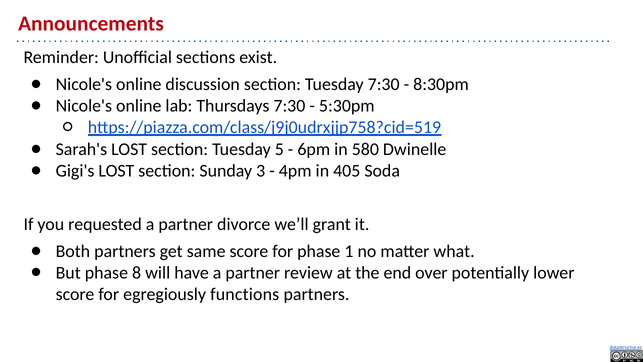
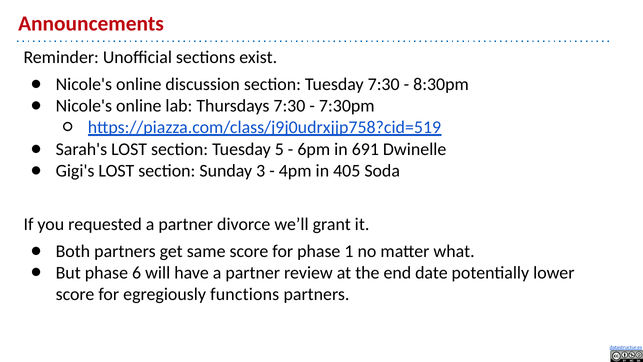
5:30pm: 5:30pm -> 7:30pm
580: 580 -> 691
8: 8 -> 6
over: over -> date
